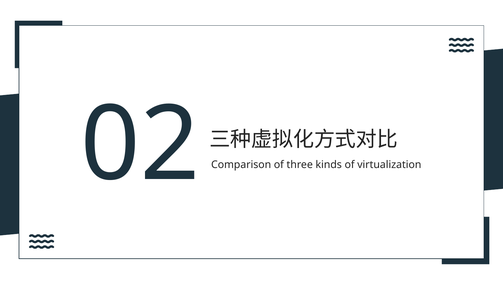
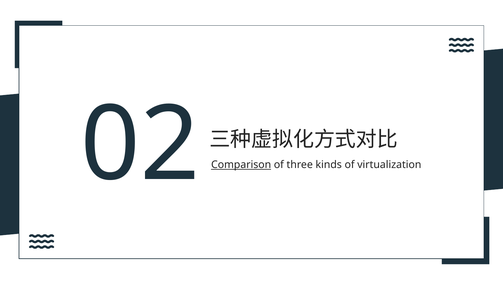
Comparison underline: none -> present
